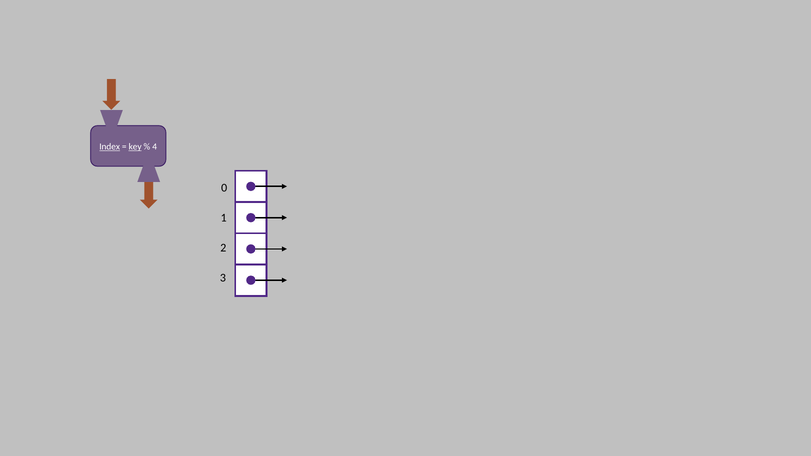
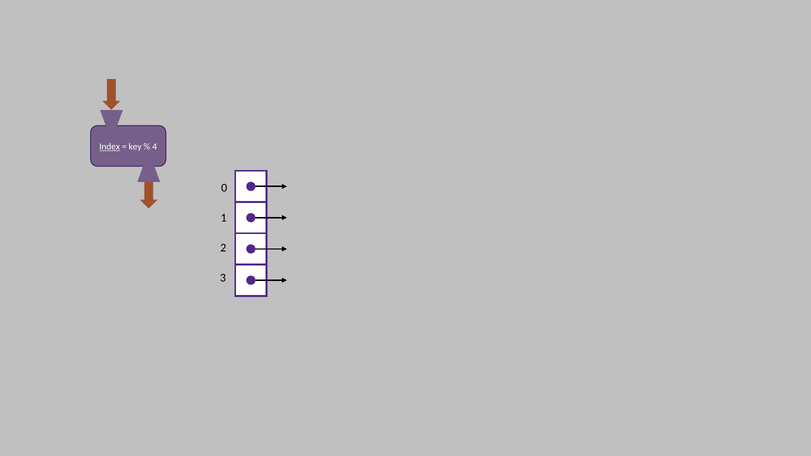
key underline: present -> none
